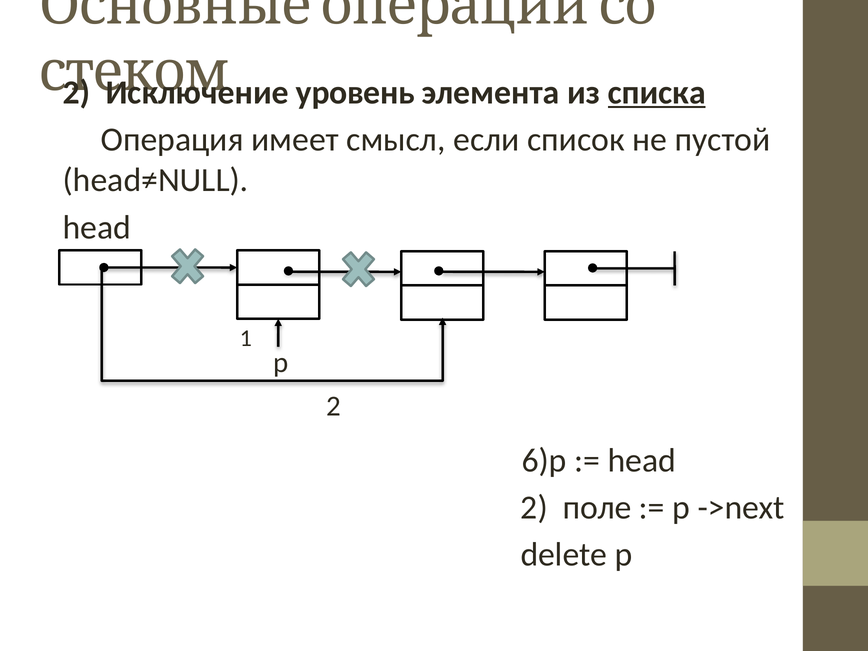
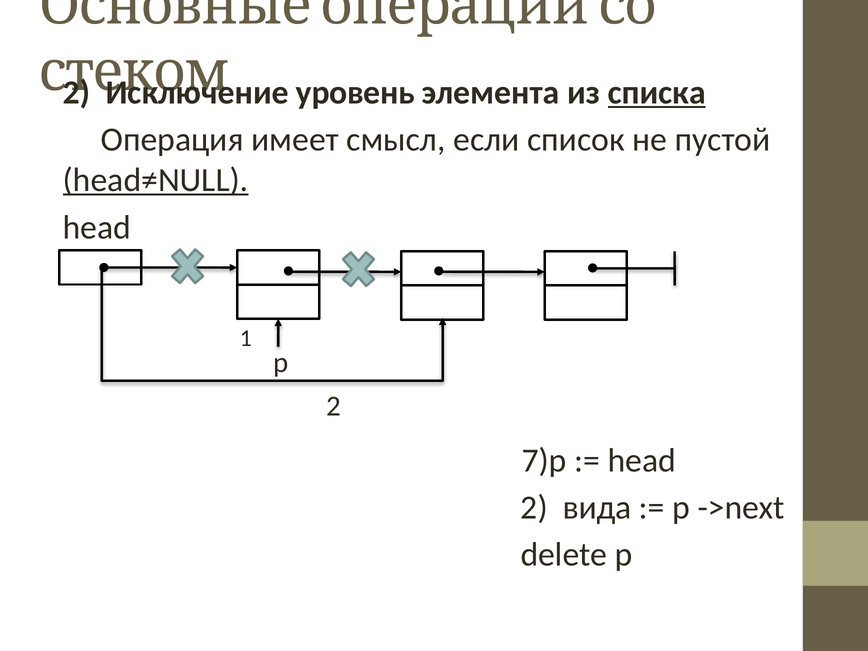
head≠NULL underline: none -> present
6)p: 6)p -> 7)p
поле: поле -> вида
